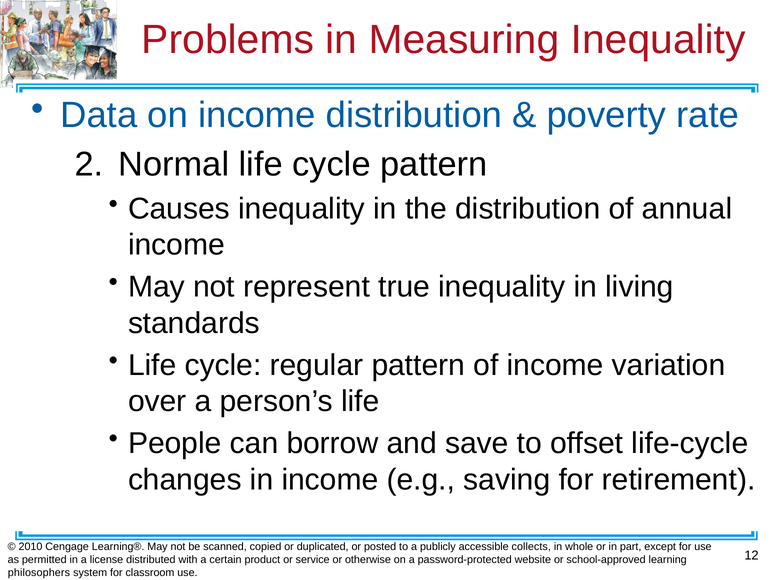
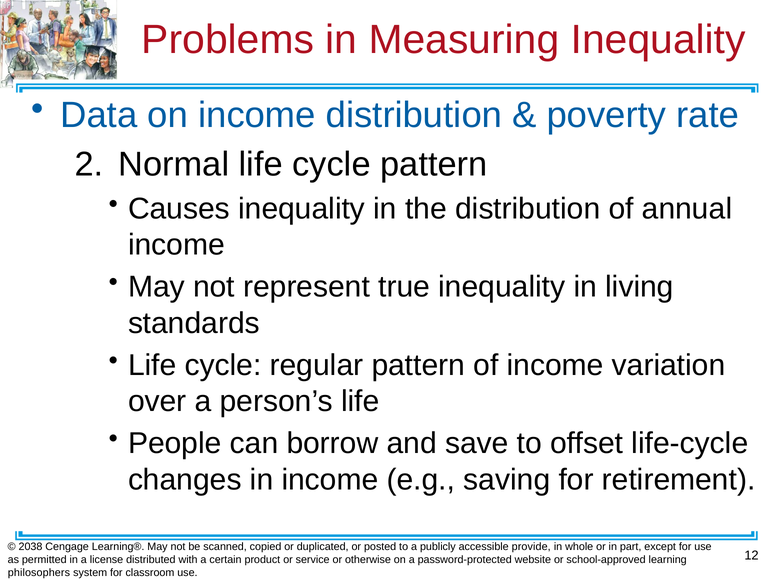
2010: 2010 -> 2038
collects: collects -> provide
